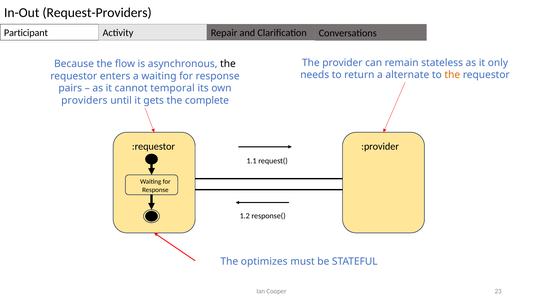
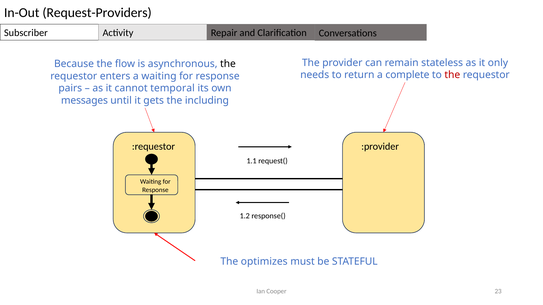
Participant: Participant -> Subscriber
alternate: alternate -> complete
the at (452, 75) colour: orange -> red
providers: providers -> messages
complete: complete -> including
